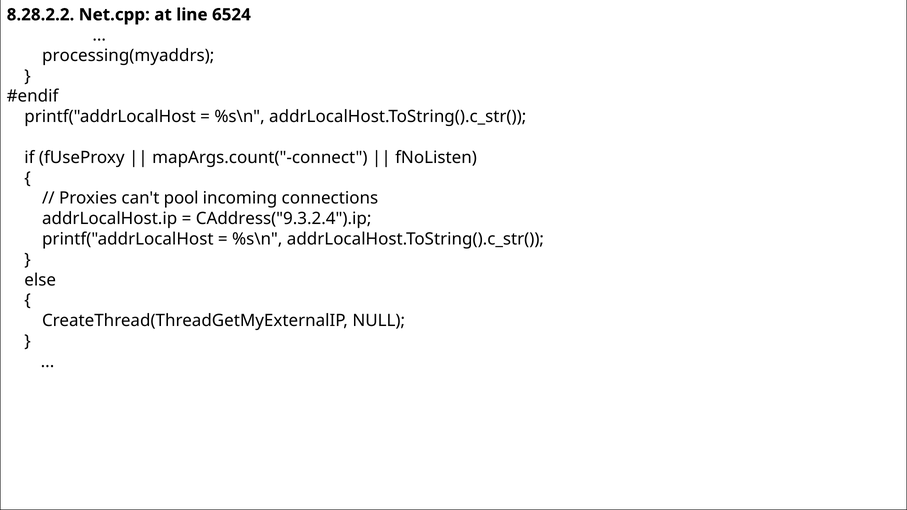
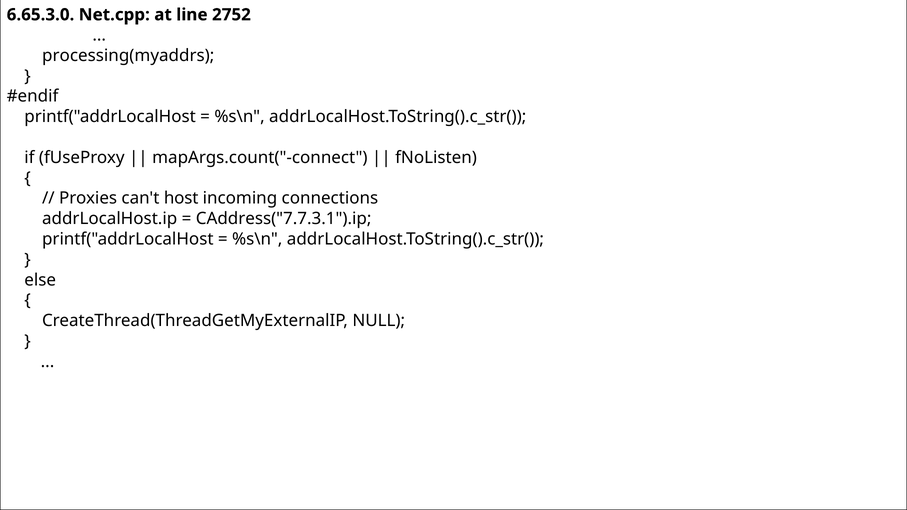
8.28.2.2: 8.28.2.2 -> 6.65.3.0
6524: 6524 -> 2752
pool: pool -> host
CAddress("9.3.2.4").ip: CAddress("9.3.2.4").ip -> CAddress("7.7.3.1").ip
